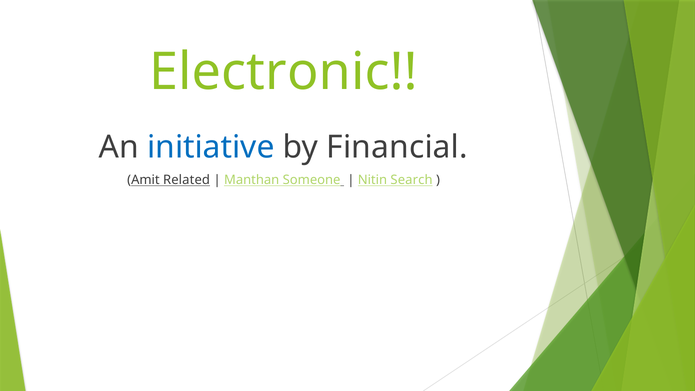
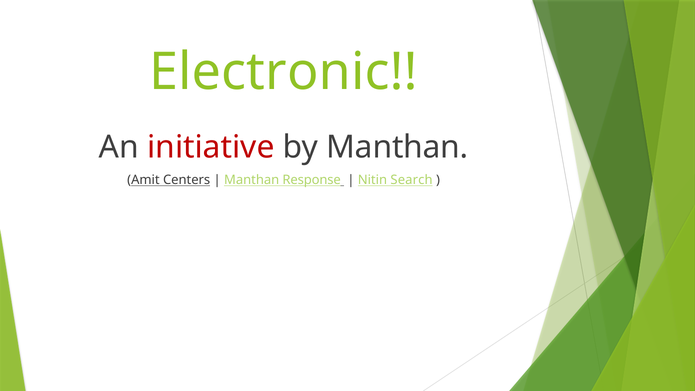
initiative colour: blue -> red
by Financial: Financial -> Manthan
Related: Related -> Centers
Someone: Someone -> Response
